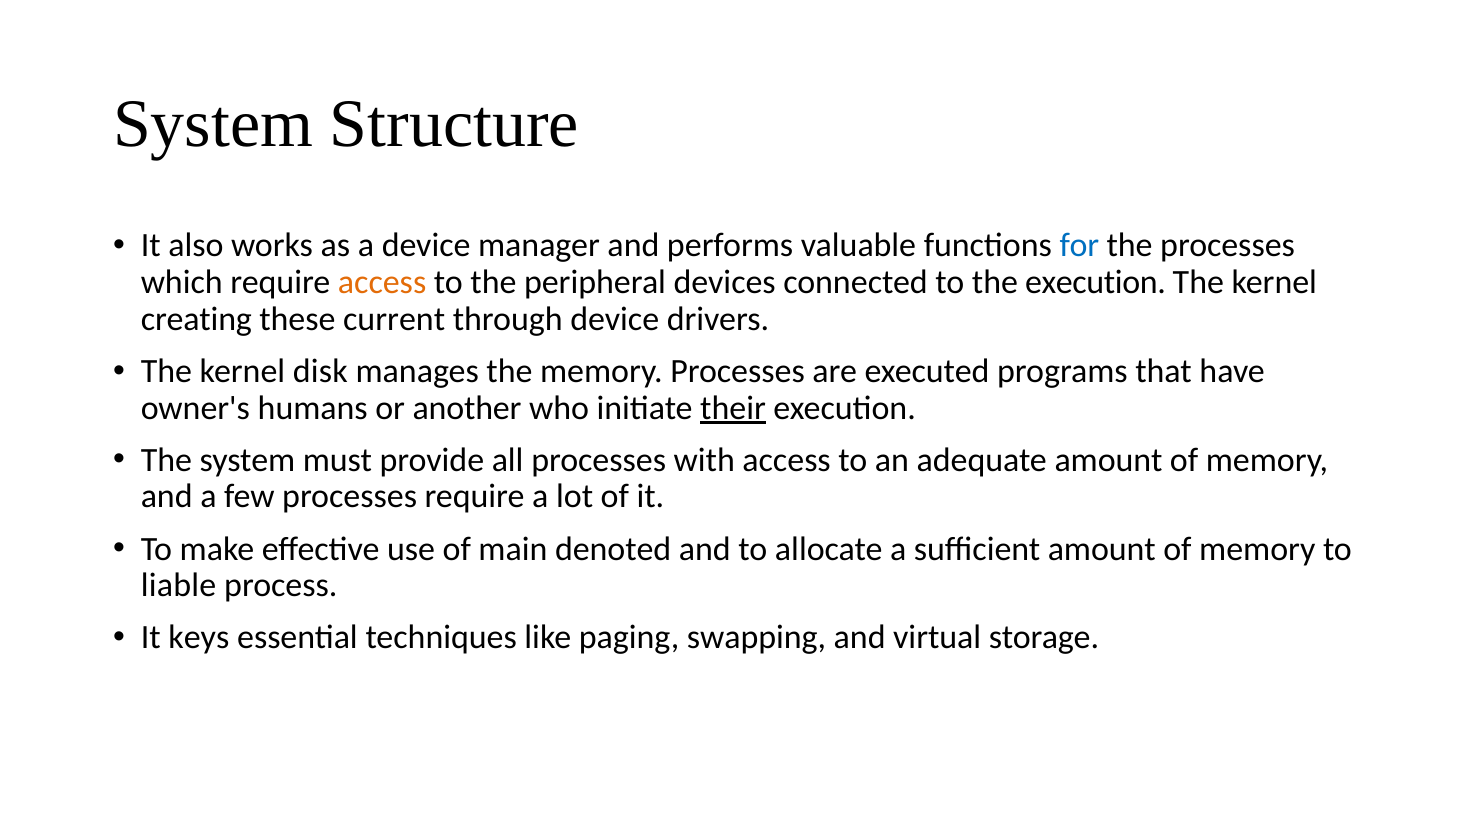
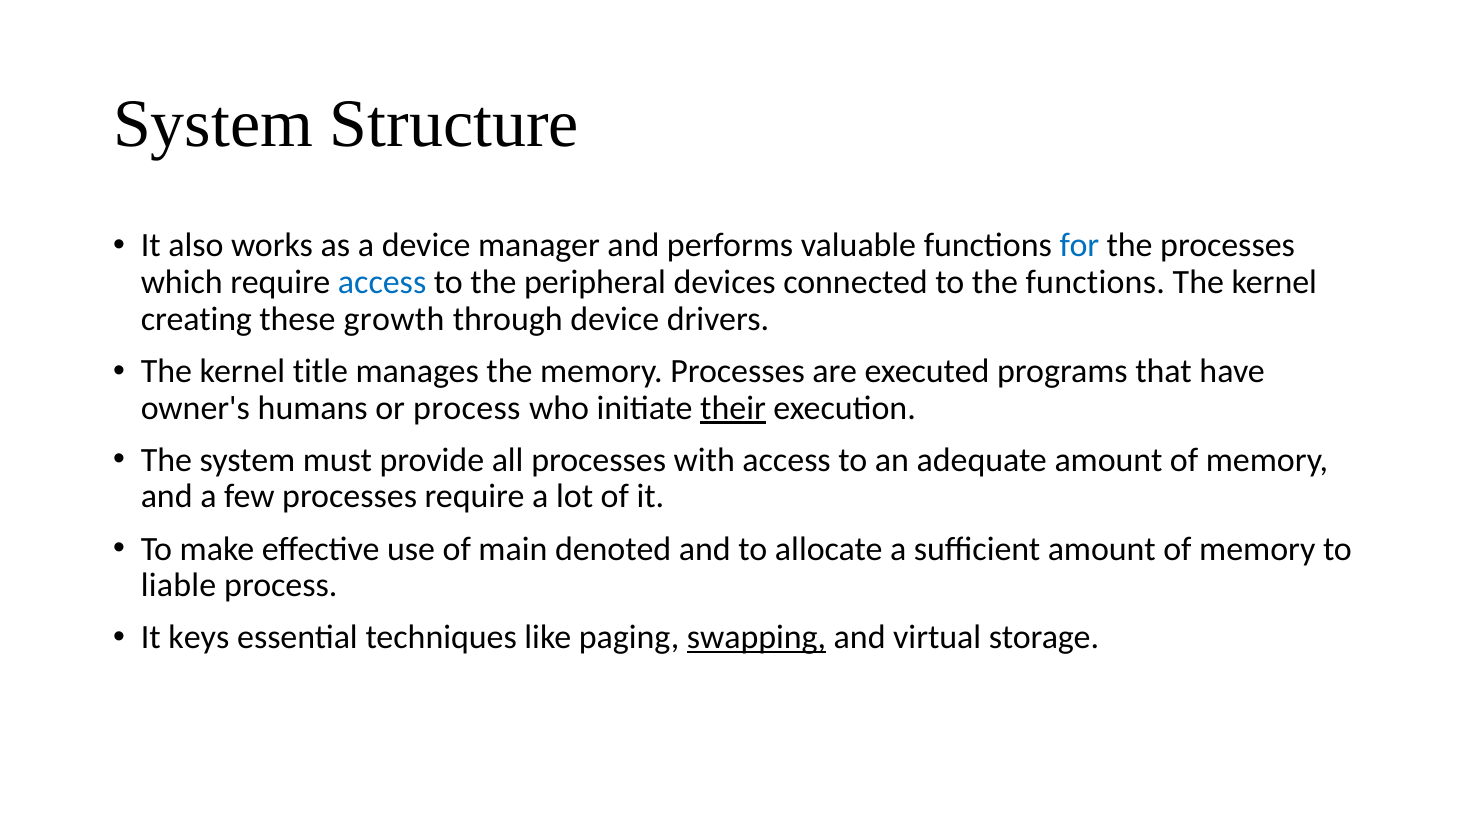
access at (382, 282) colour: orange -> blue
the execution: execution -> functions
current: current -> growth
disk: disk -> title
or another: another -> process
swapping underline: none -> present
